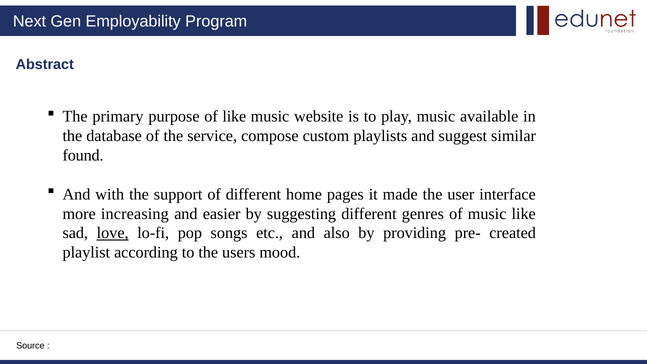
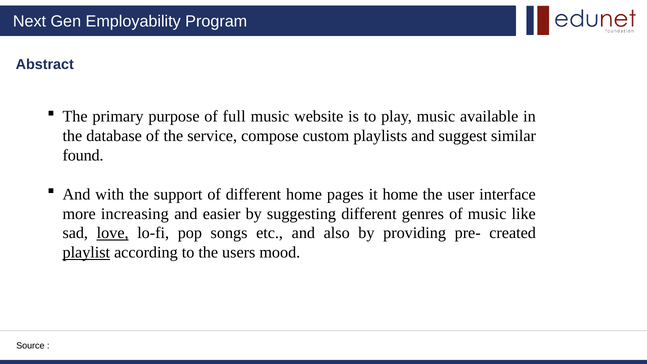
of like: like -> full
it made: made -> home
playlist underline: none -> present
